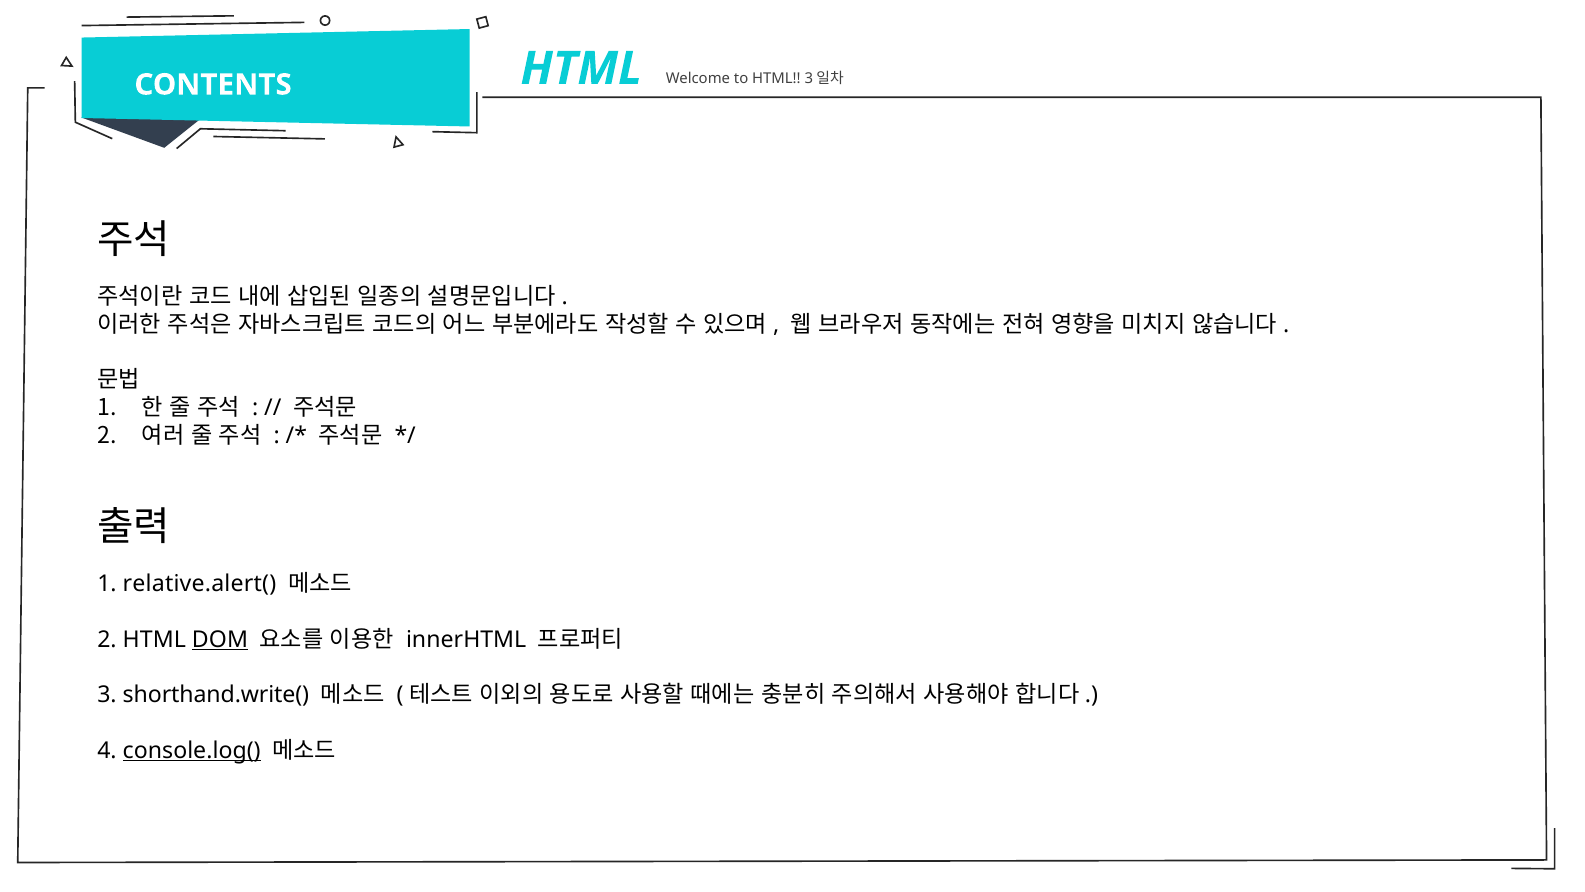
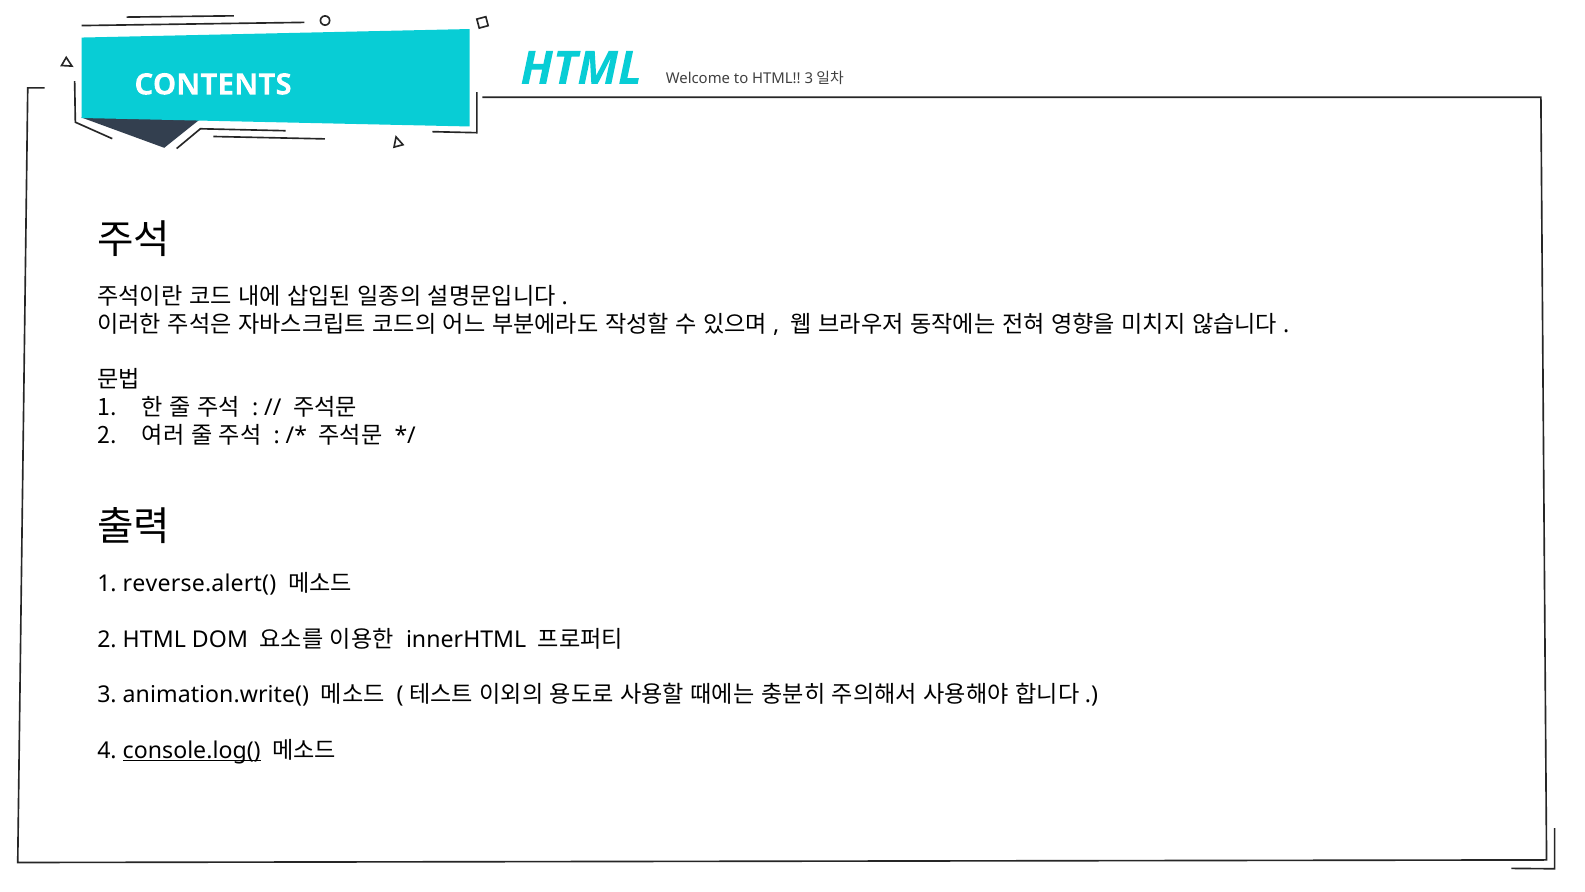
relative.alert(: relative.alert( -> reverse.alert(
DOM underline: present -> none
shorthand.write(: shorthand.write( -> animation.write(
